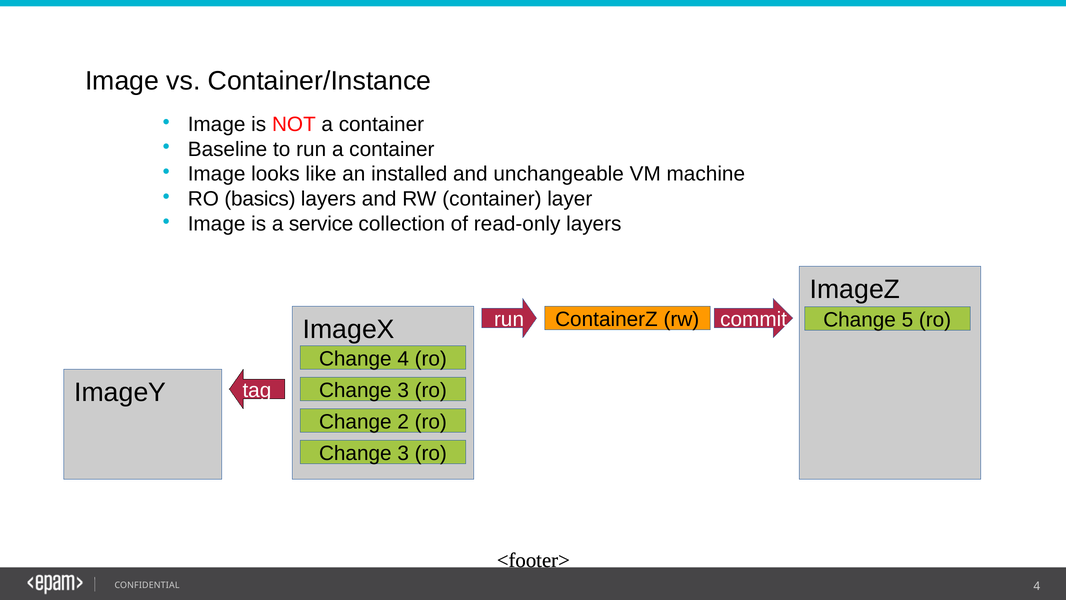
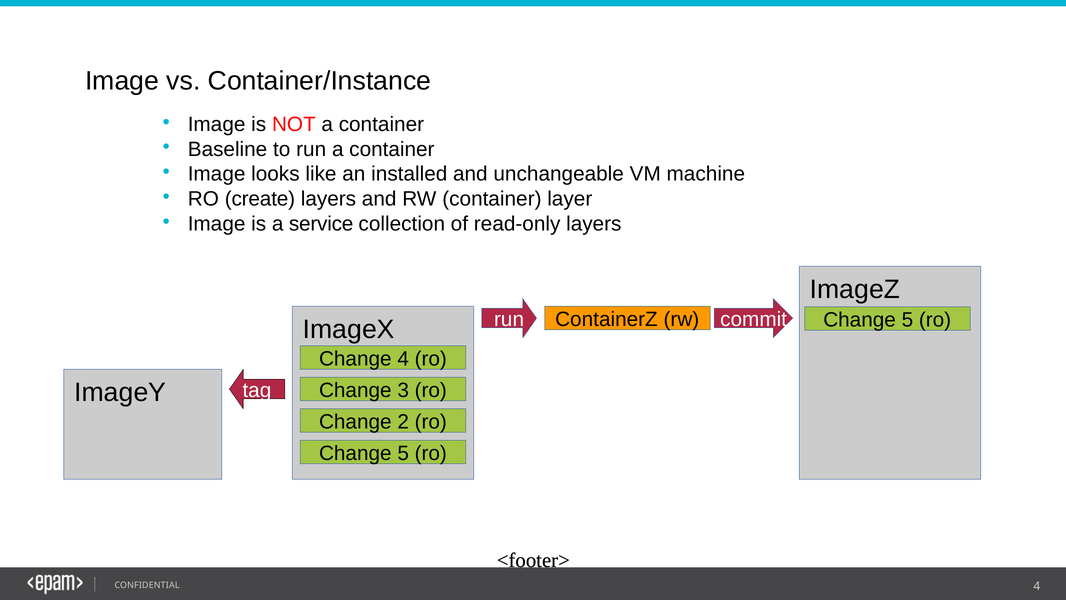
RO basics: basics -> create
3 at (403, 454): 3 -> 5
